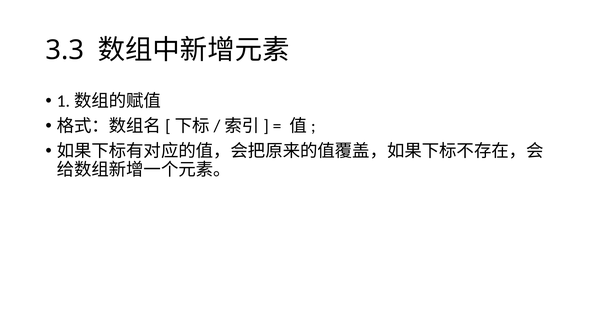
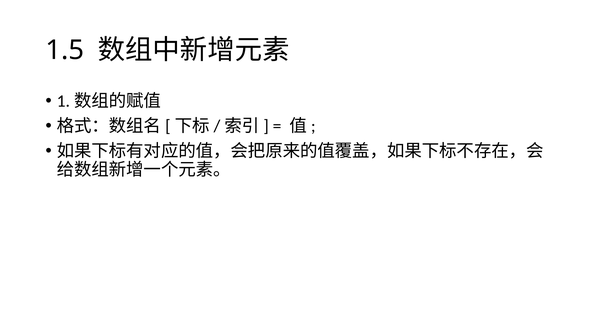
3.3: 3.3 -> 1.5
